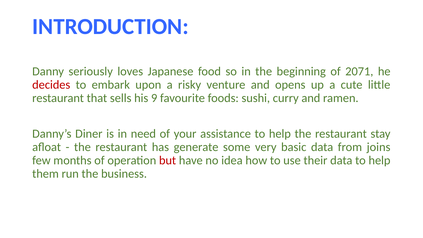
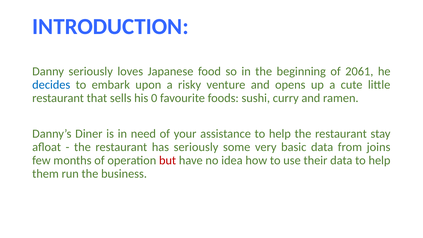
2071: 2071 -> 2061
decides colour: red -> blue
9: 9 -> 0
has generate: generate -> seriously
